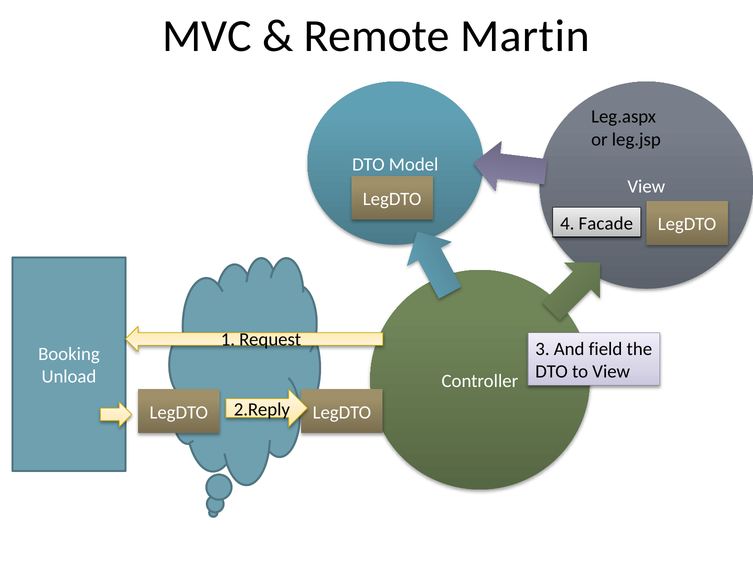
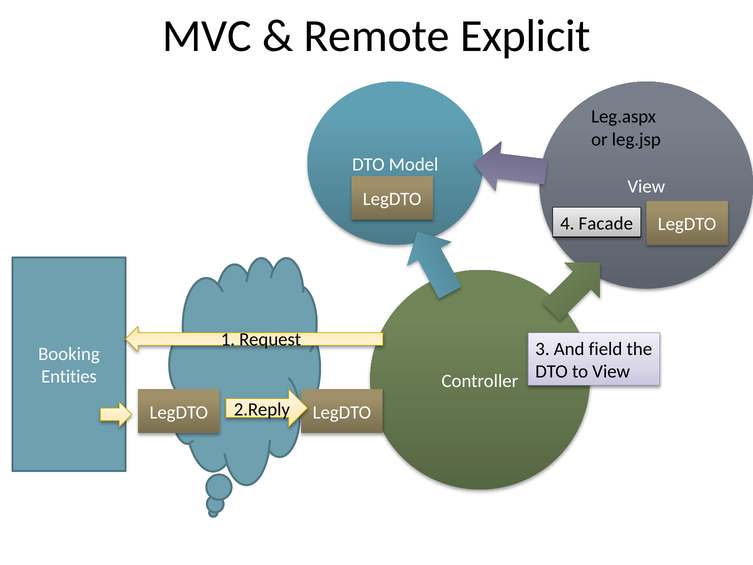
Martin: Martin -> Explicit
Unload: Unload -> Entities
